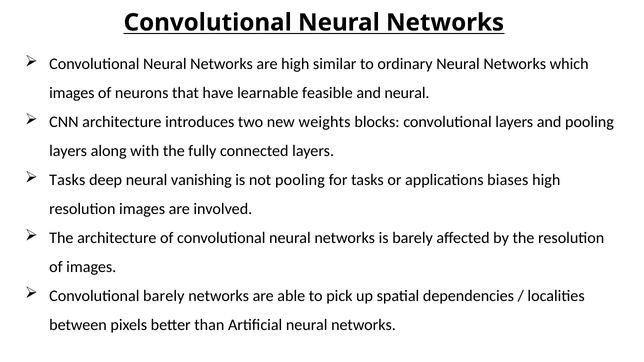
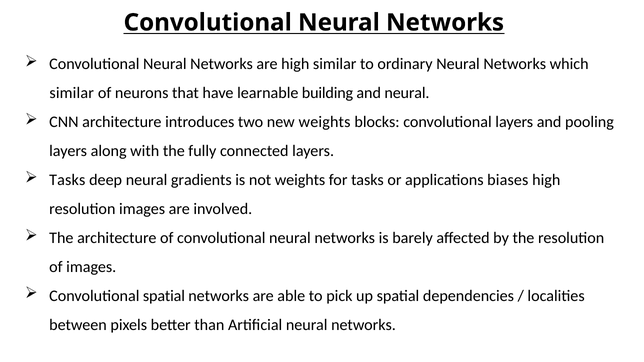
images at (72, 93): images -> similar
feasible: feasible -> building
vanishing: vanishing -> gradients
not pooling: pooling -> weights
Convolutional barely: barely -> spatial
